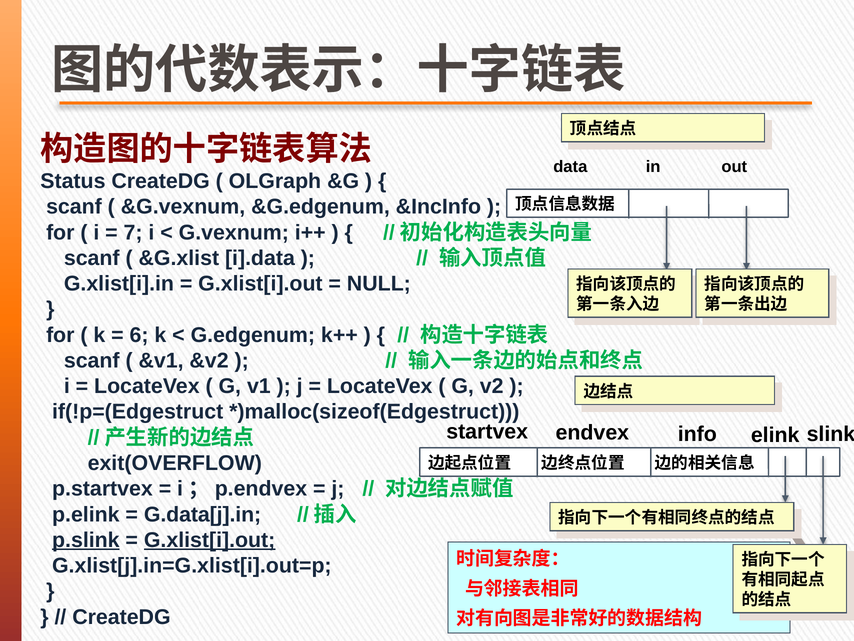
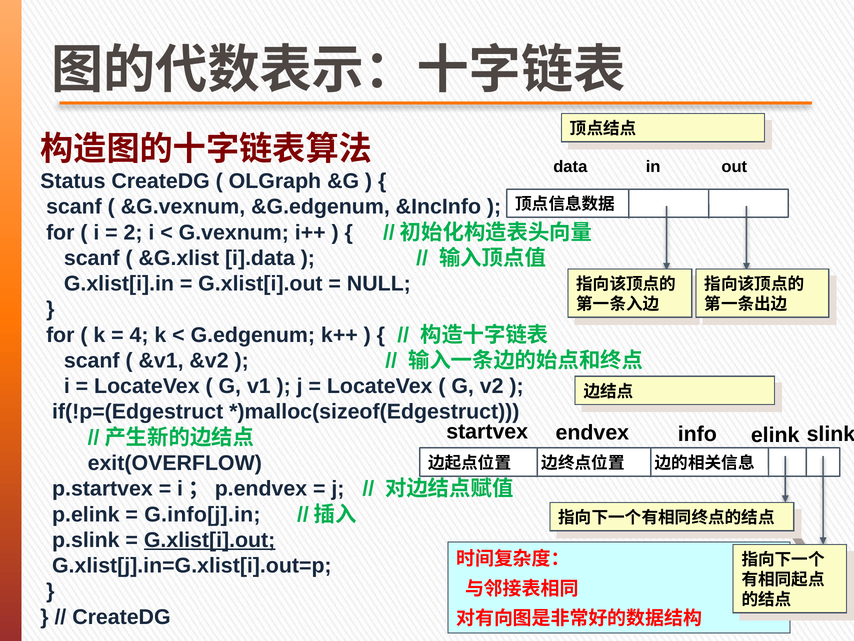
7: 7 -> 2
6: 6 -> 4
G.data[j].in: G.data[j].in -> G.info[j].in
p.slink underline: present -> none
